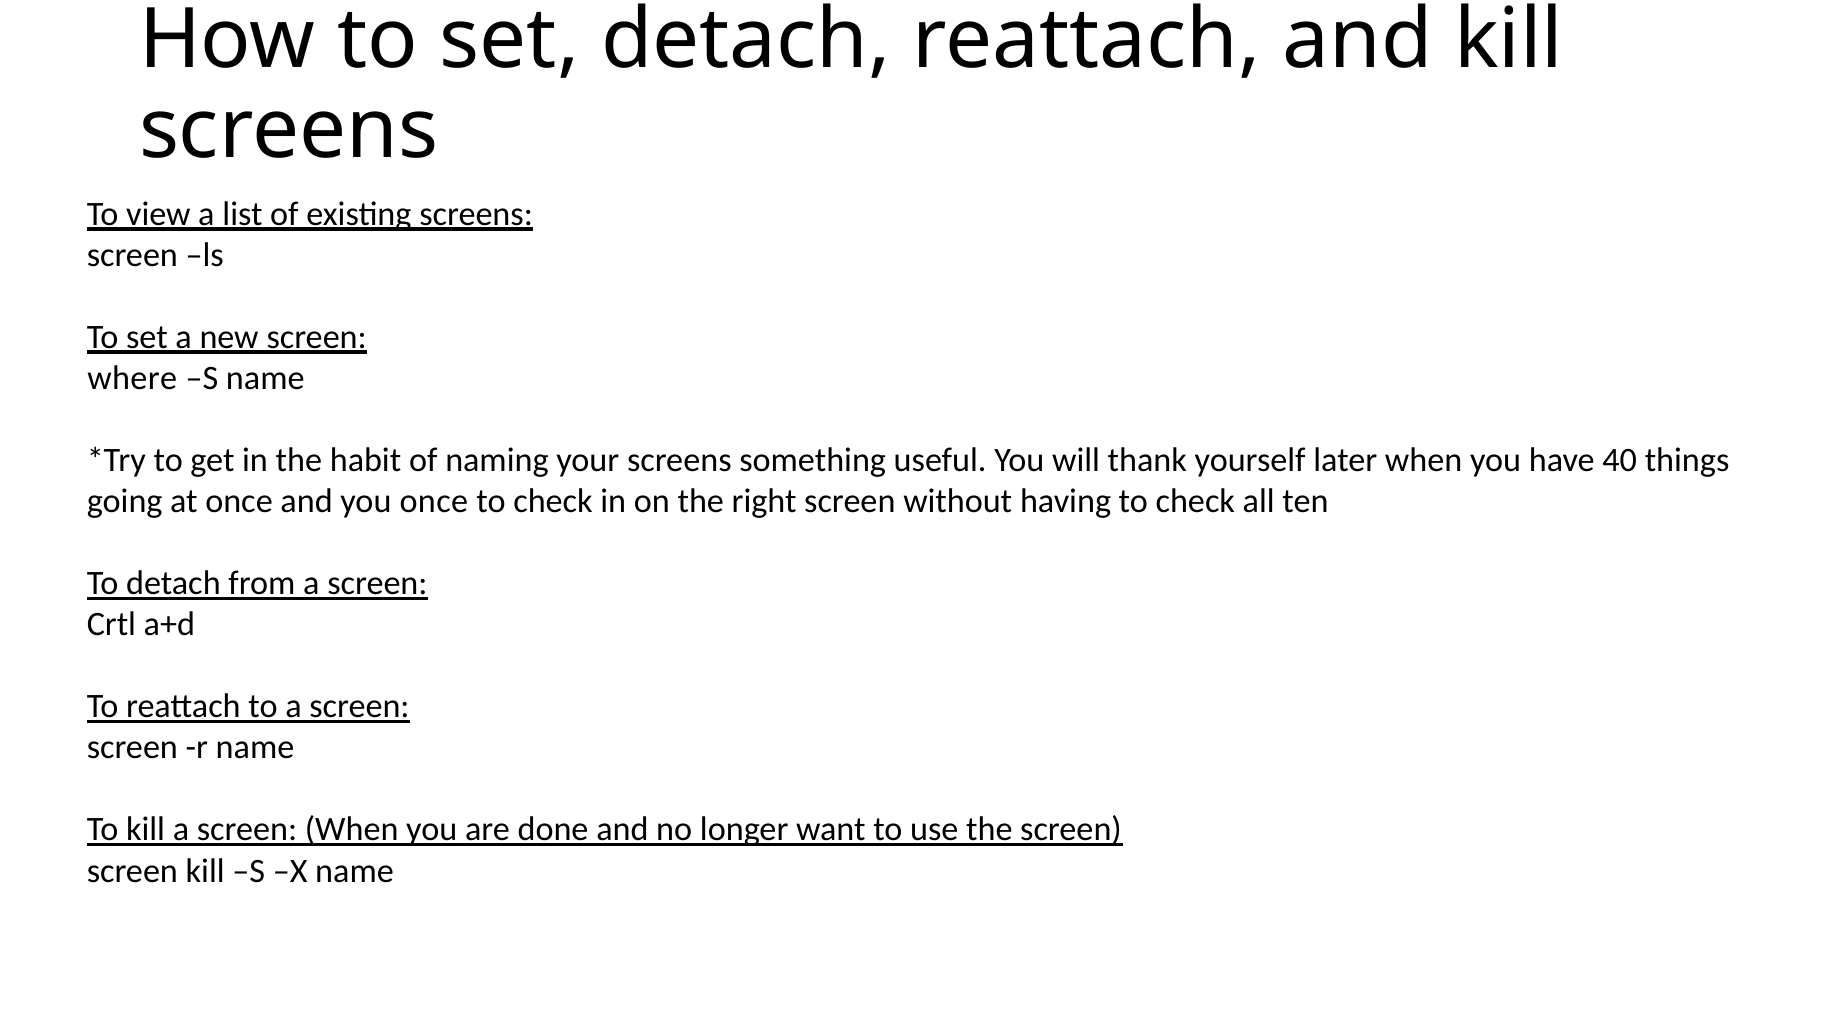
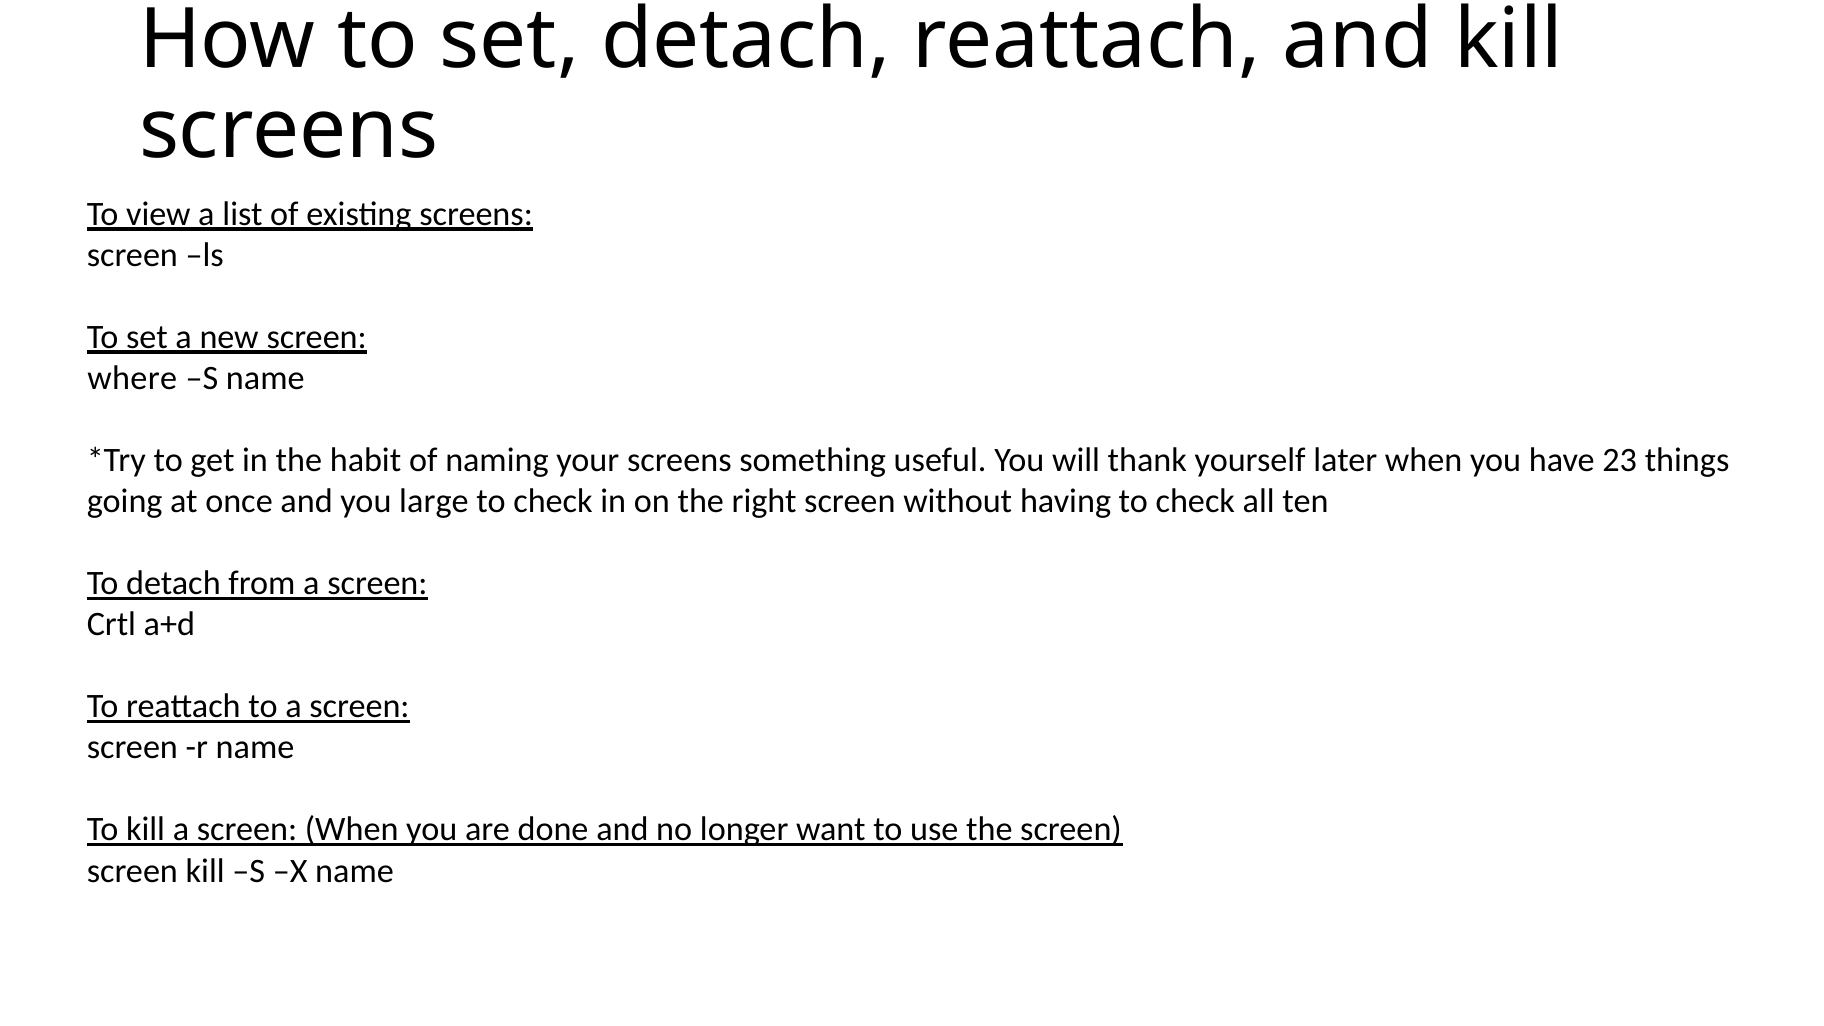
40: 40 -> 23
you once: once -> large
